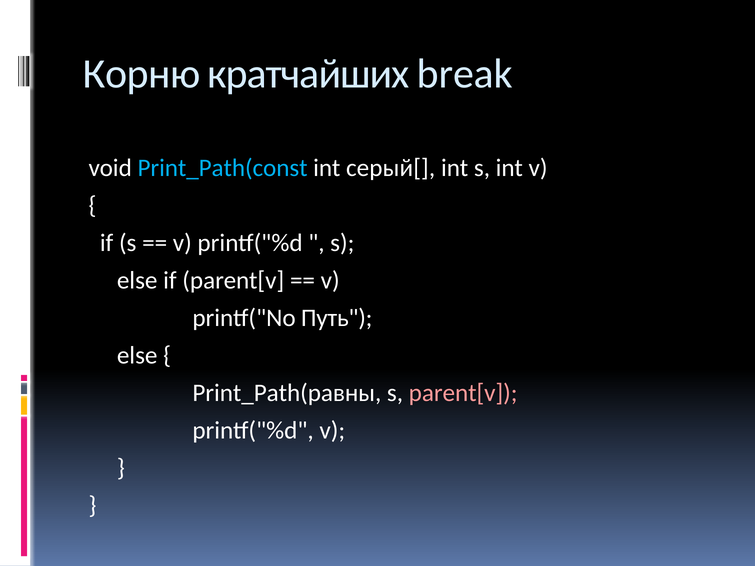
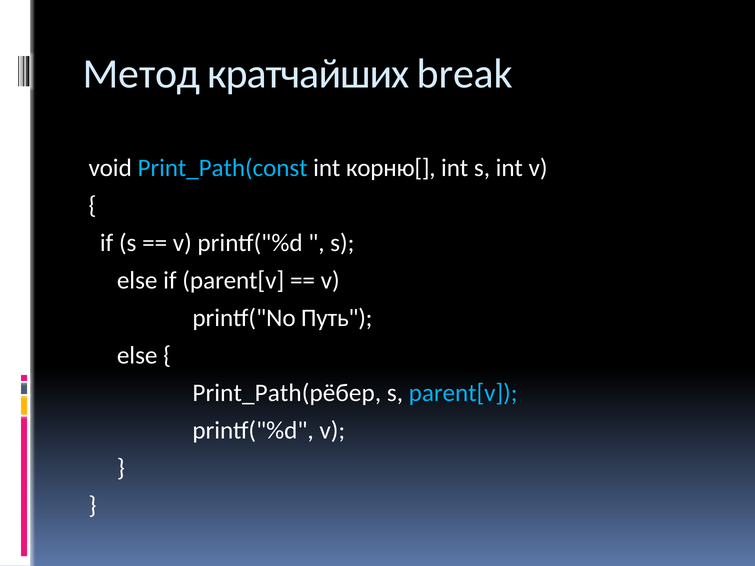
Корню: Корню -> Метод
серый[: серый[ -> корню[
Print_Path(равны: Print_Path(равны -> Print_Path(рёбер
parent[v at (463, 393) colour: pink -> light blue
